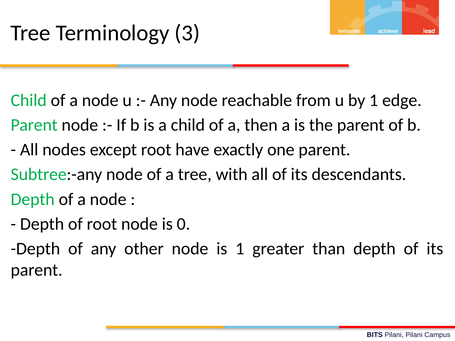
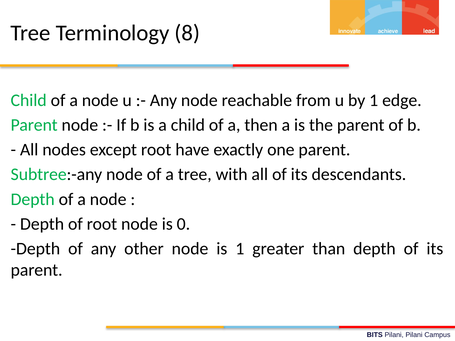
3: 3 -> 8
